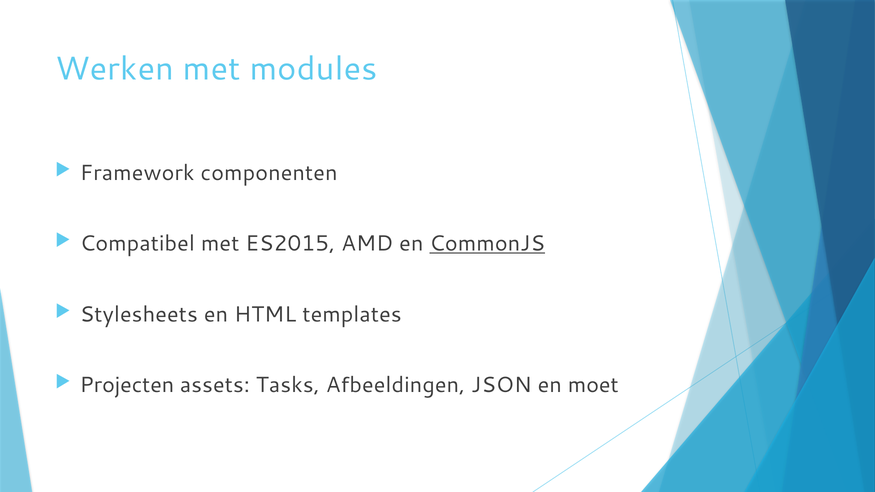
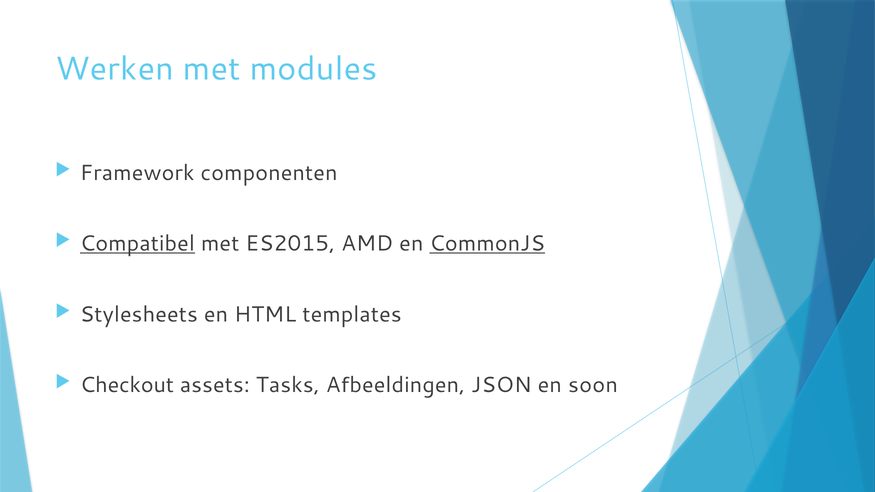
Compatibel underline: none -> present
Projecten: Projecten -> Checkout
moet: moet -> soon
